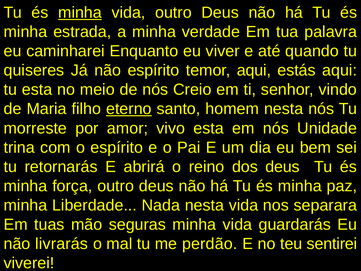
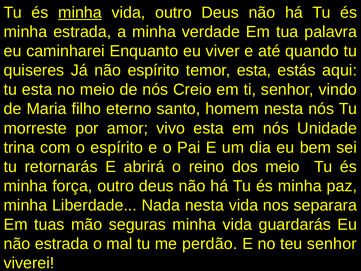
temor aqui: aqui -> esta
eterno underline: present -> none
dos deus: deus -> meio
não livrarás: livrarás -> estrada
teu sentirei: sentirei -> senhor
